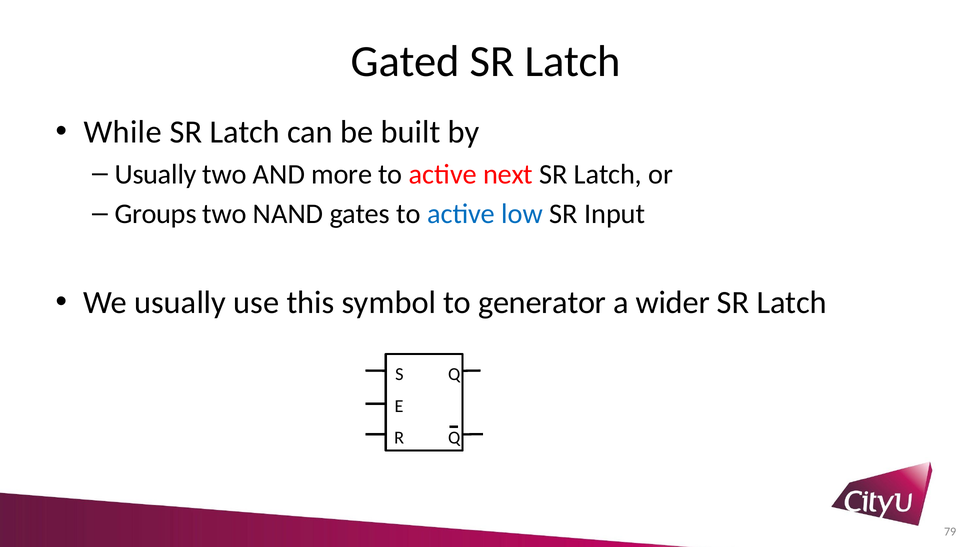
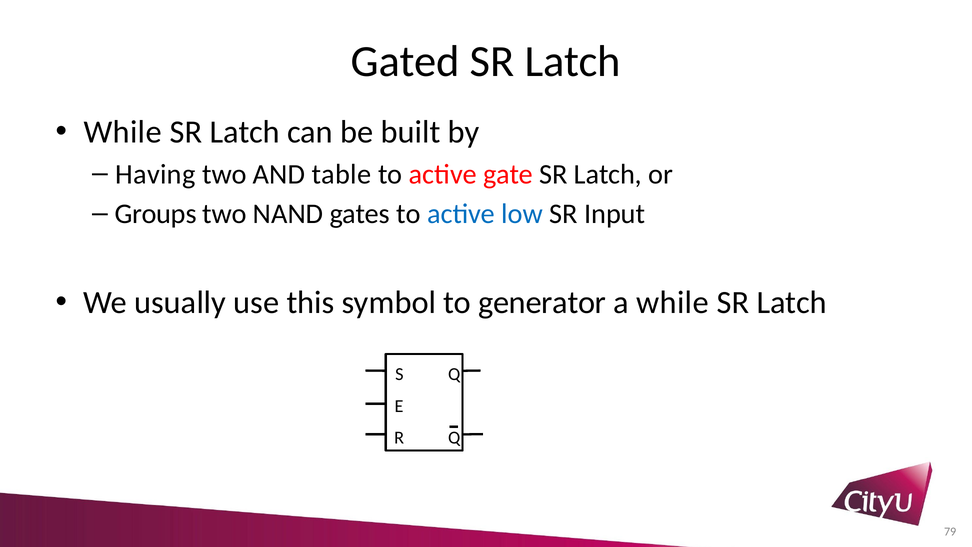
Usually at (156, 174): Usually -> Having
more: more -> table
next: next -> gate
a wider: wider -> while
